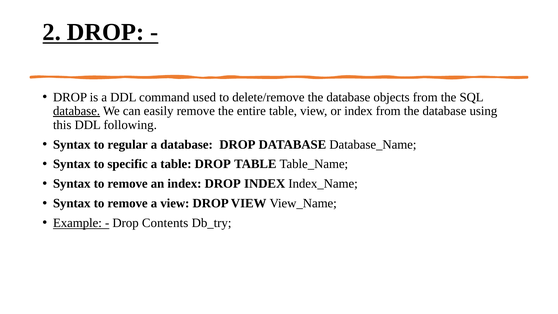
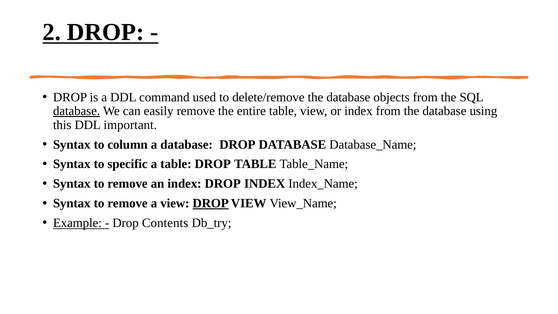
following: following -> important
regular: regular -> column
DROP at (211, 203) underline: none -> present
